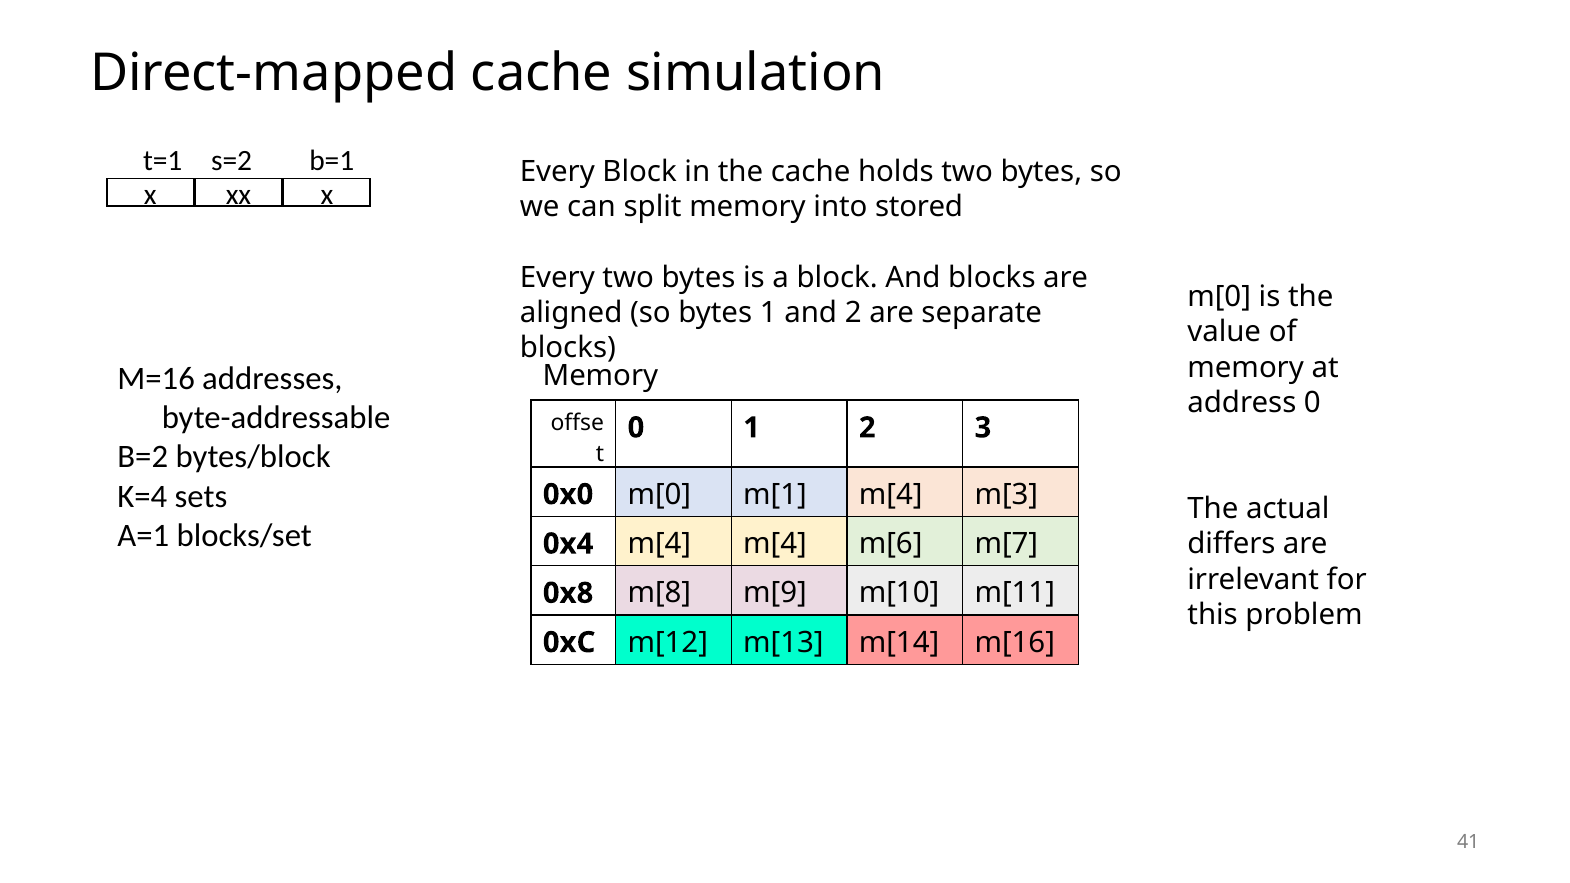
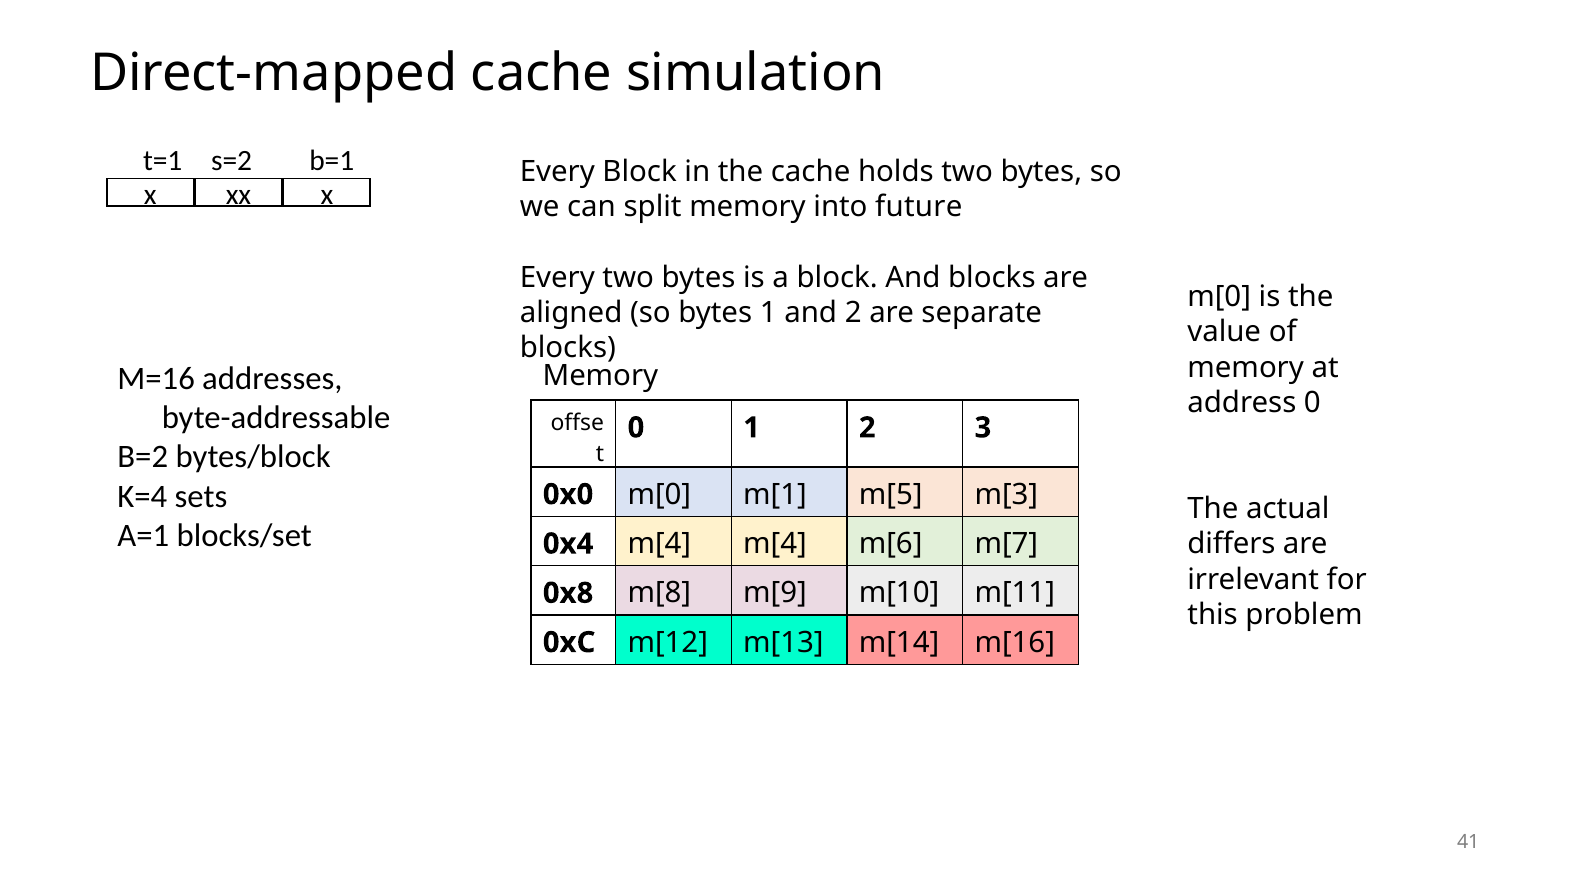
stored: stored -> future
m[1 m[4: m[4 -> m[5
